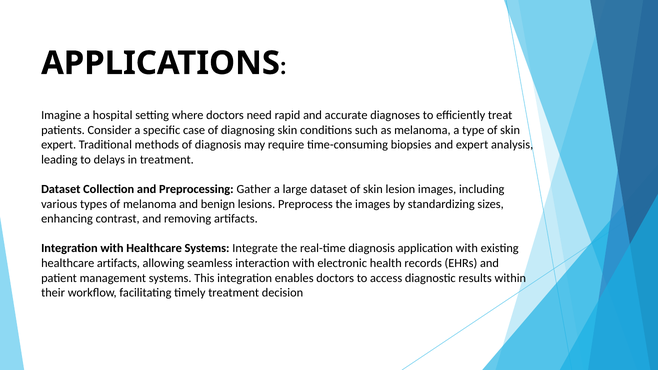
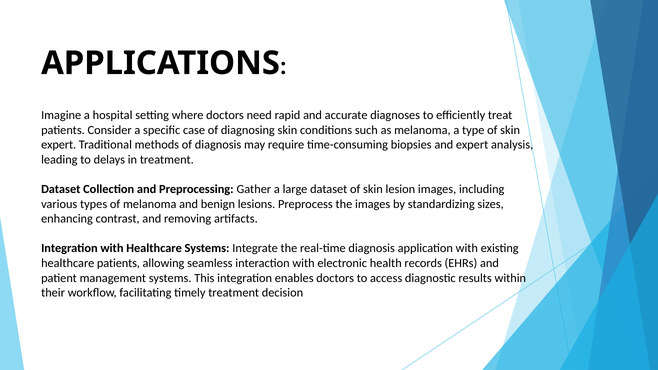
healthcare artifacts: artifacts -> patients
